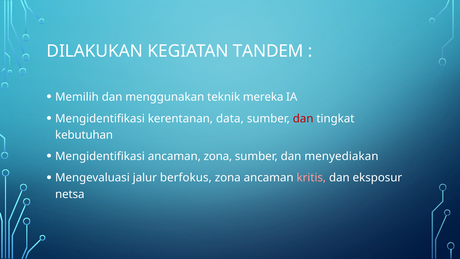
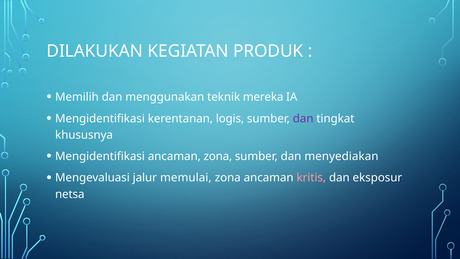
TANDEM: TANDEM -> PRODUK
data: data -> logis
dan at (303, 118) colour: red -> purple
kebutuhan: kebutuhan -> khususnya
berfokus: berfokus -> memulai
